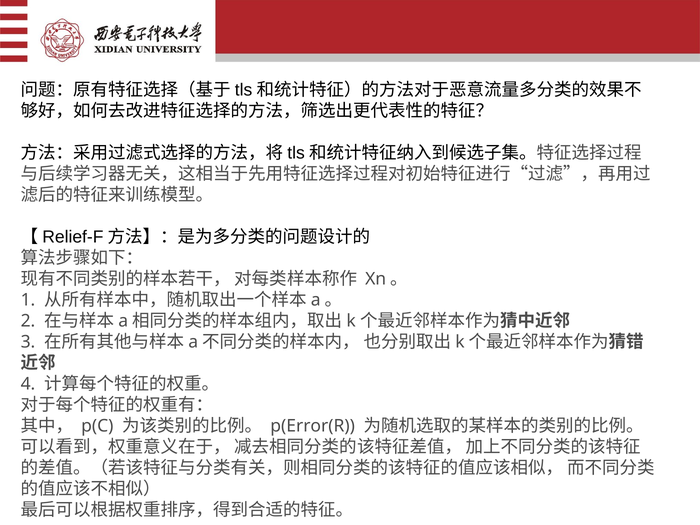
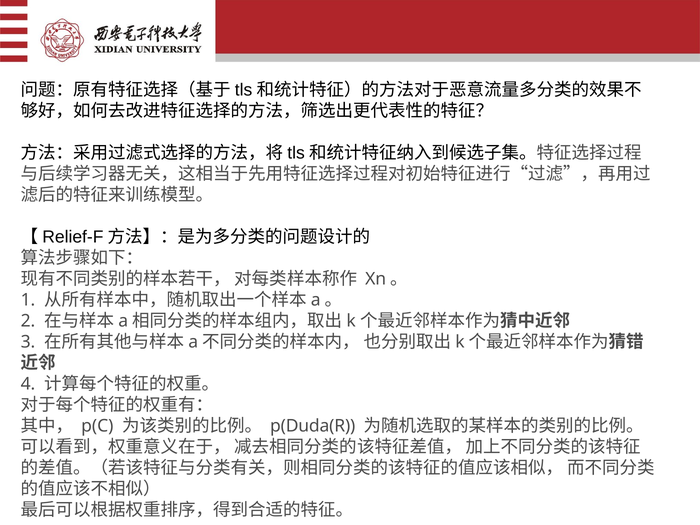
p(Error(R: p(Error(R -> p(Duda(R
